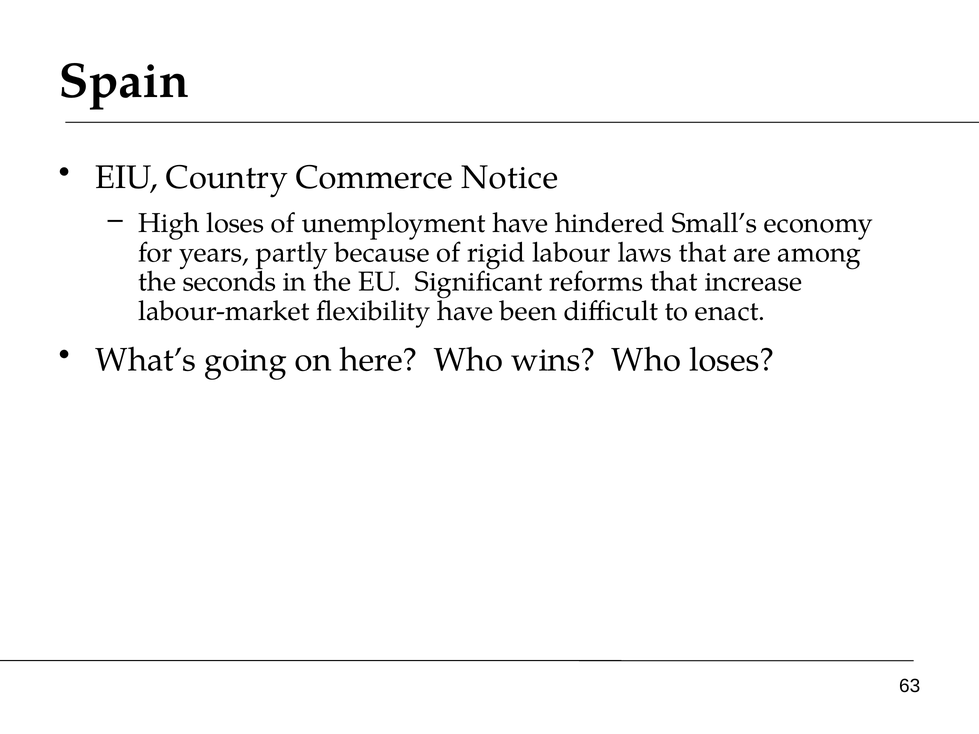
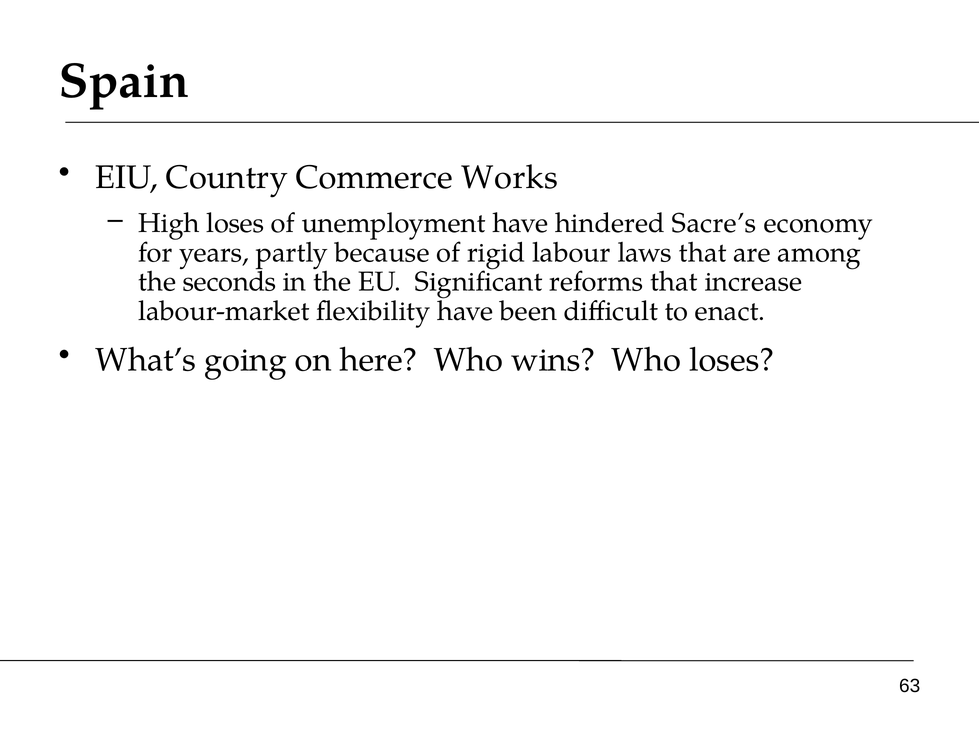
Notice: Notice -> Works
Small’s: Small’s -> Sacre’s
